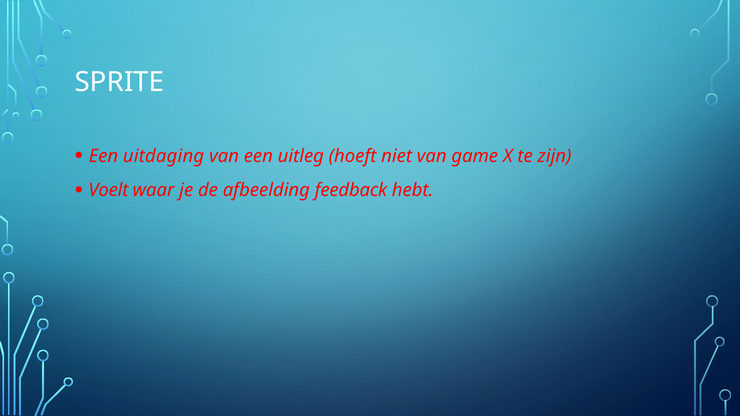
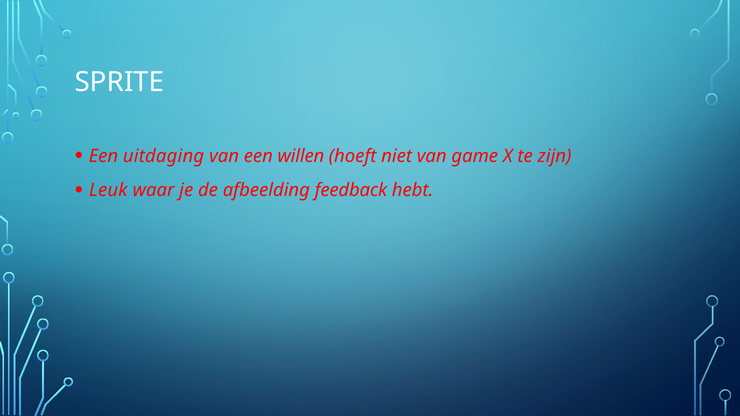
uitleg: uitleg -> willen
Voelt: Voelt -> Leuk
